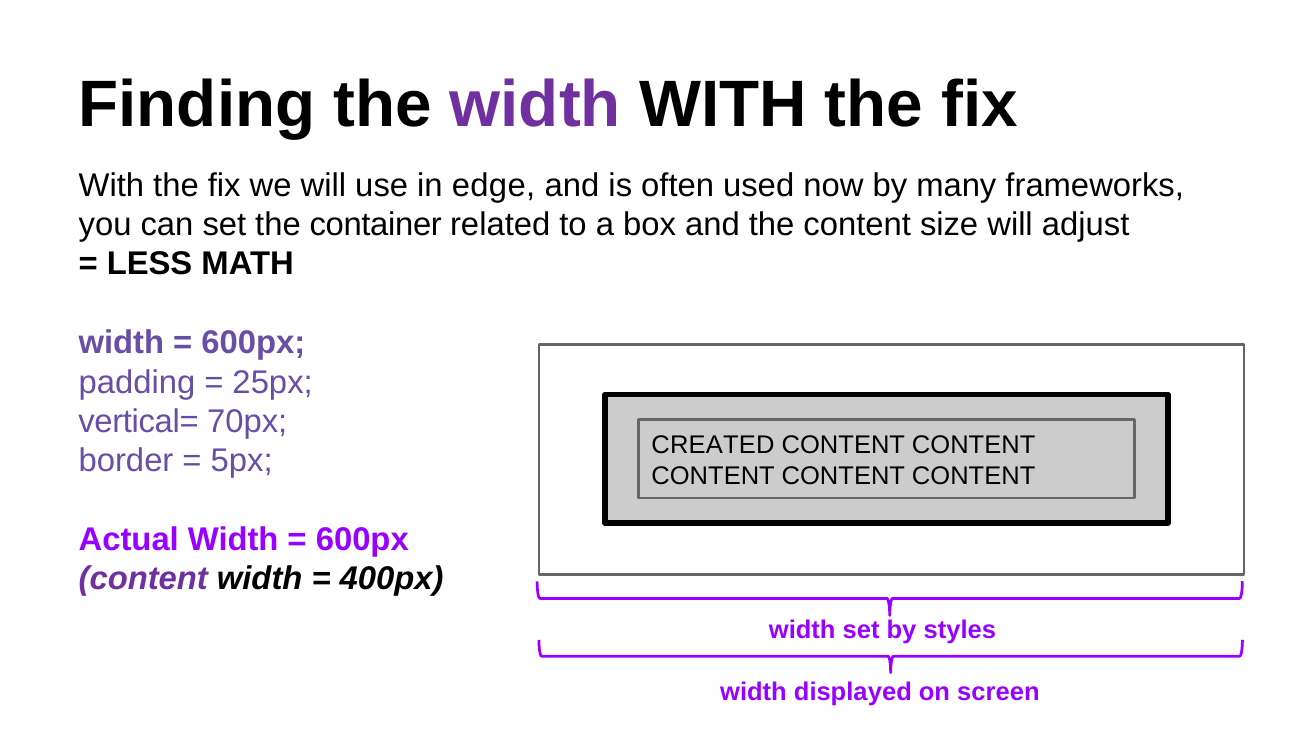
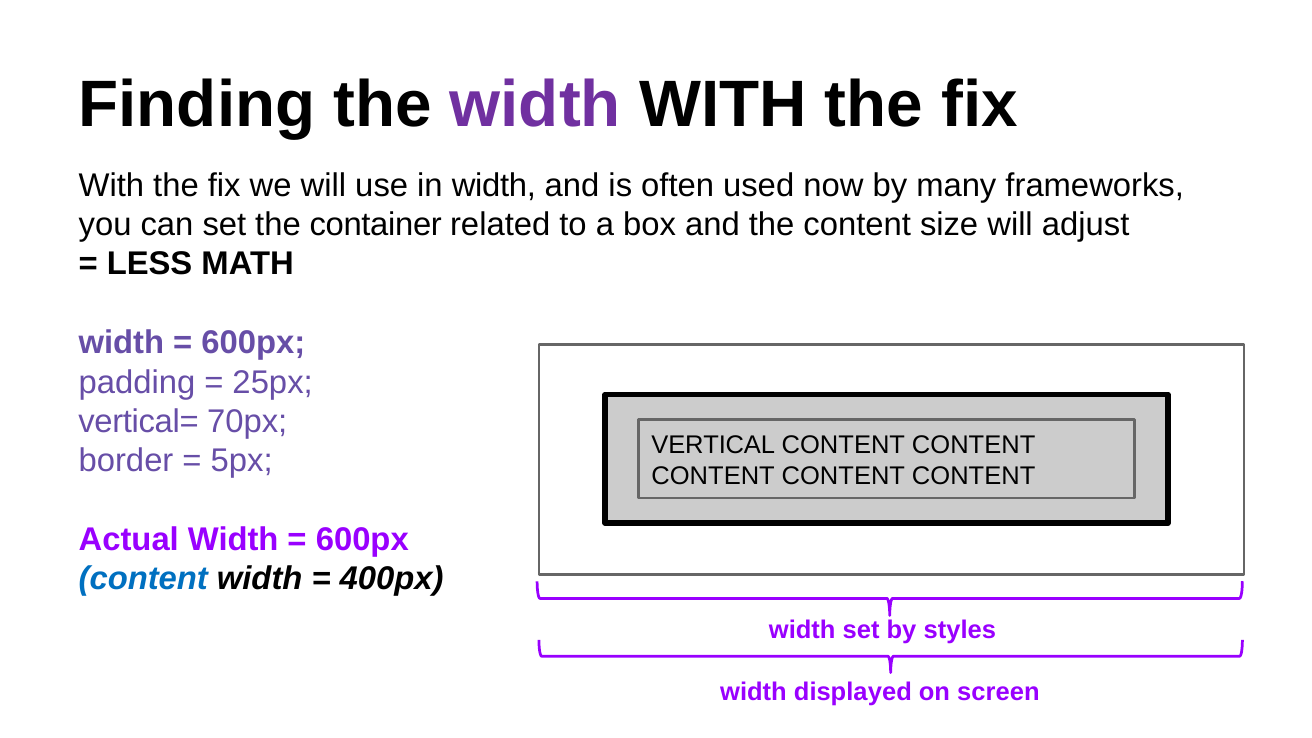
in edge: edge -> width
CREATED: CREATED -> VERTICAL
content at (143, 579) colour: purple -> blue
